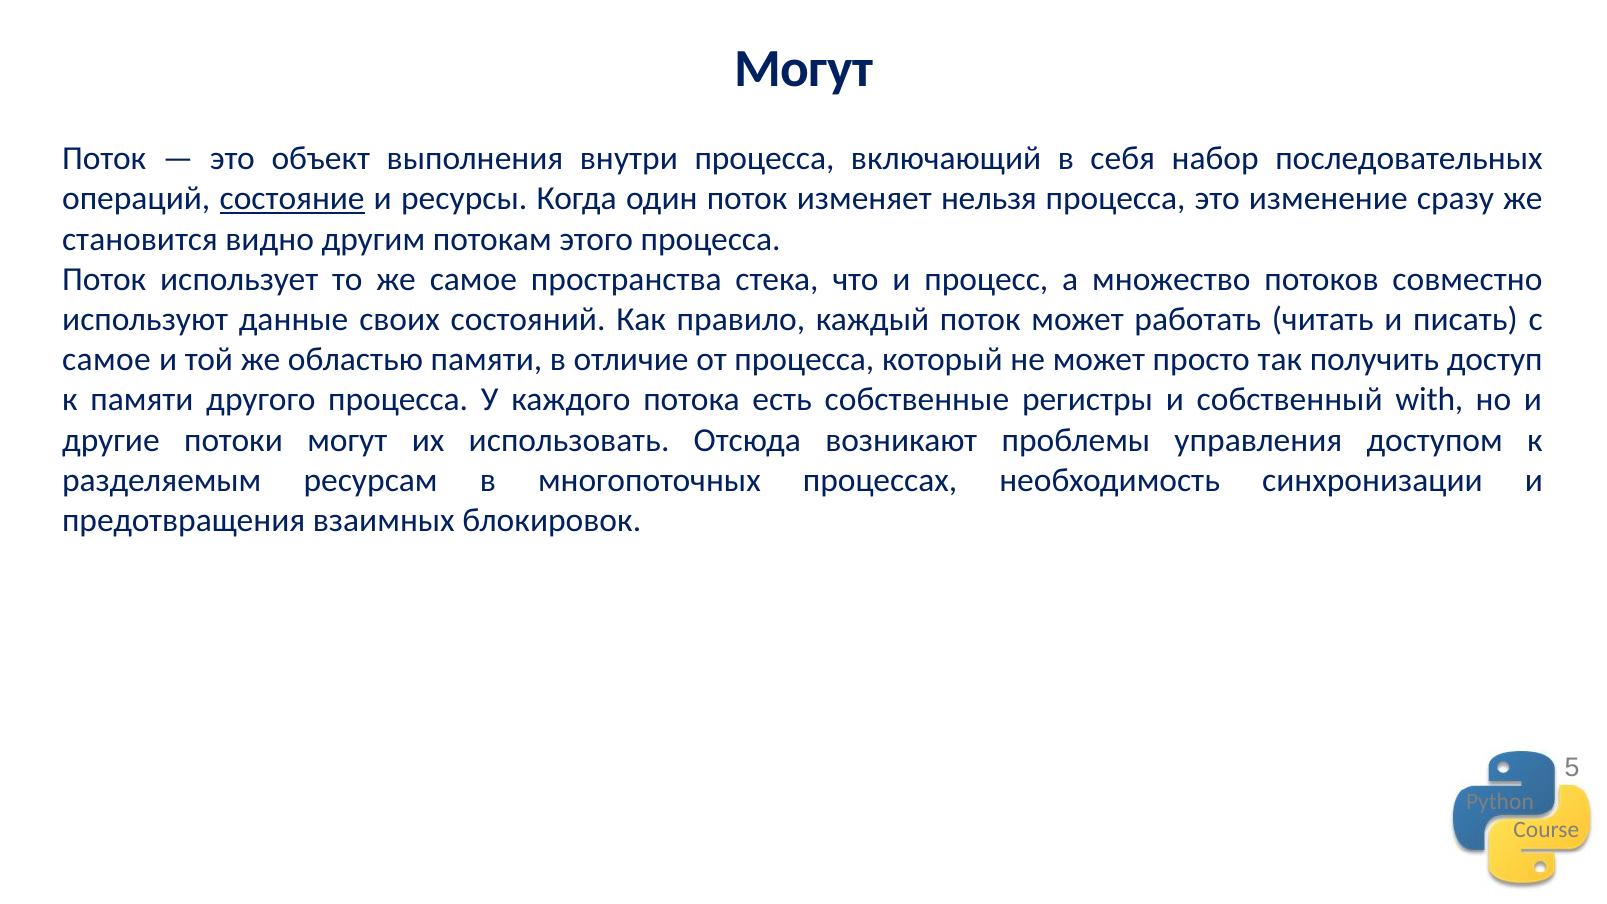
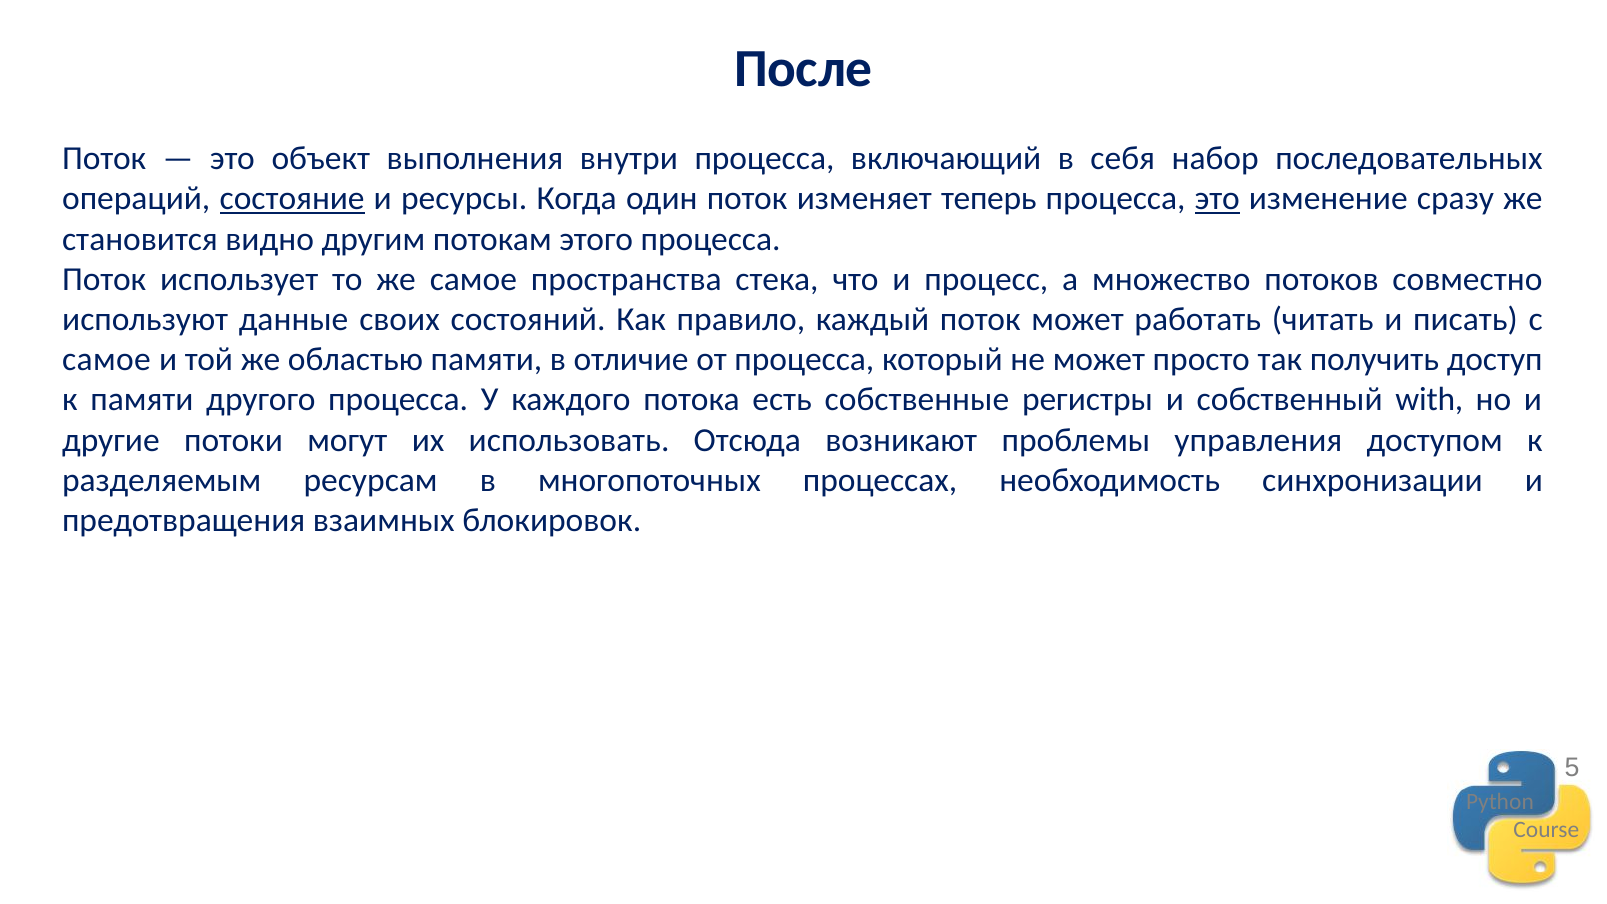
Могут at (804, 69): Могут -> После
нельзя: нельзя -> теперь
это at (1217, 199) underline: none -> present
